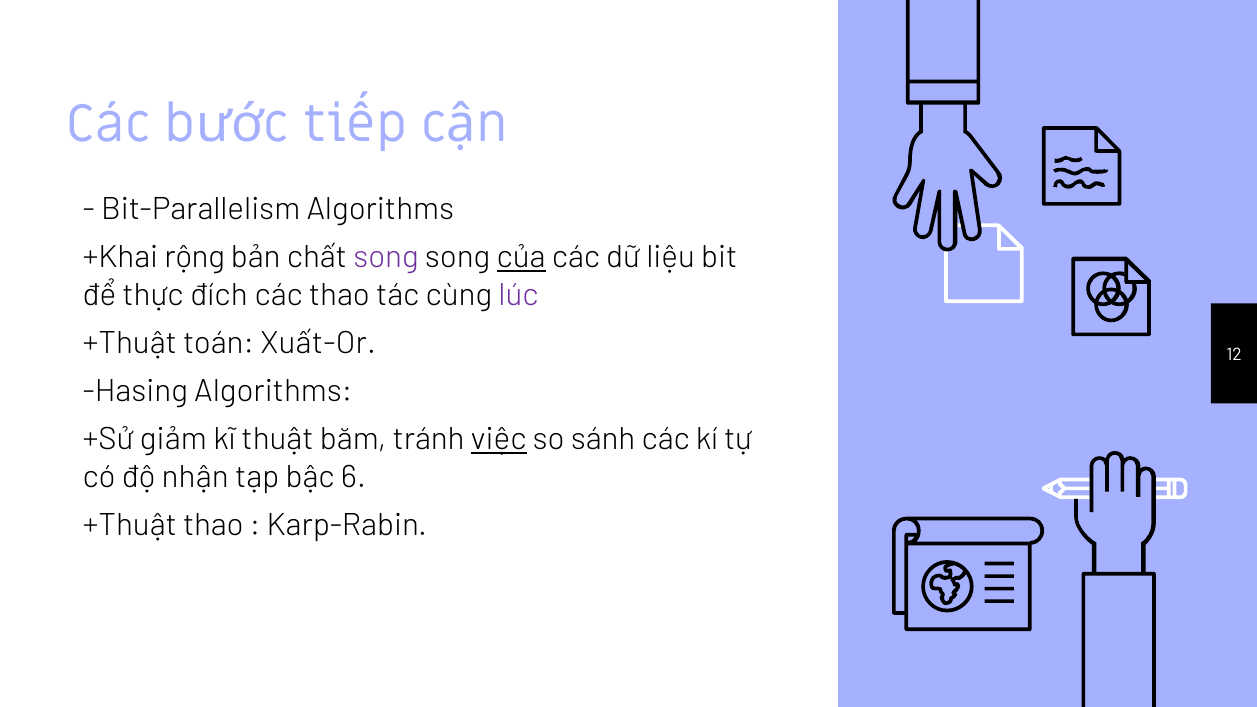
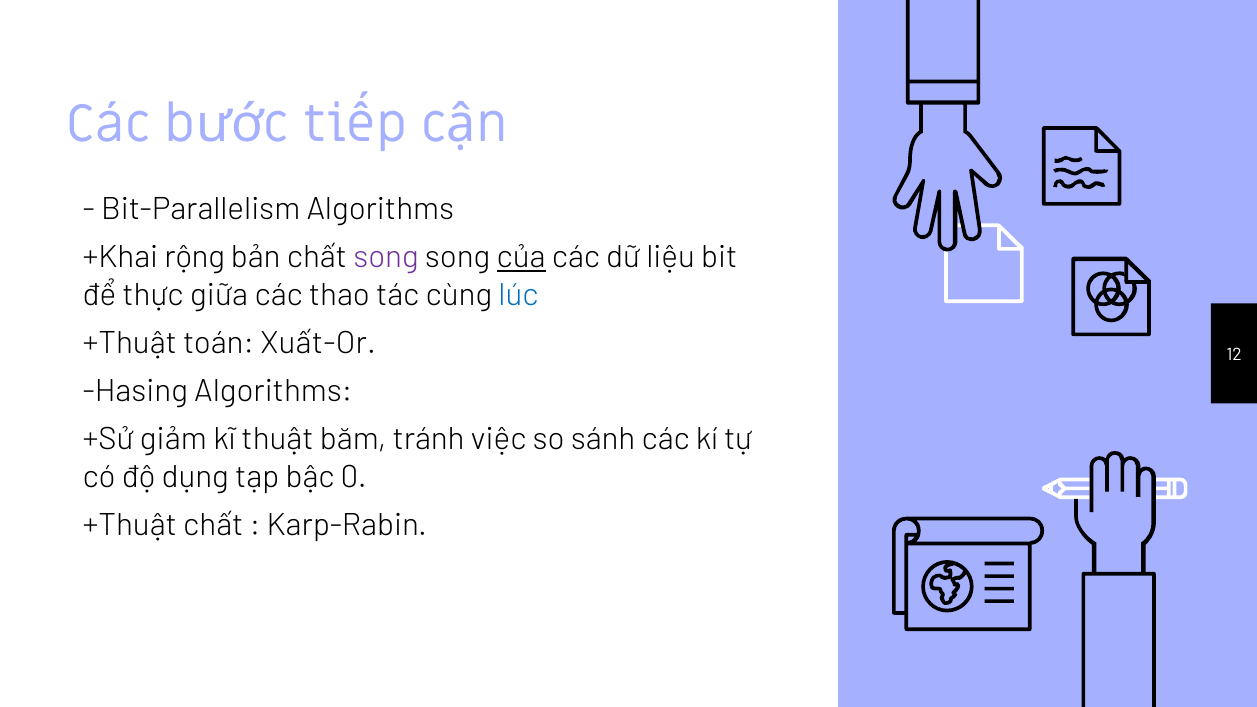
đích: đích -> giữa
lúc colour: purple -> blue
việc underline: present -> none
nhận: nhận -> dụng
6: 6 -> 0
+Thuật thao: thao -> chất
